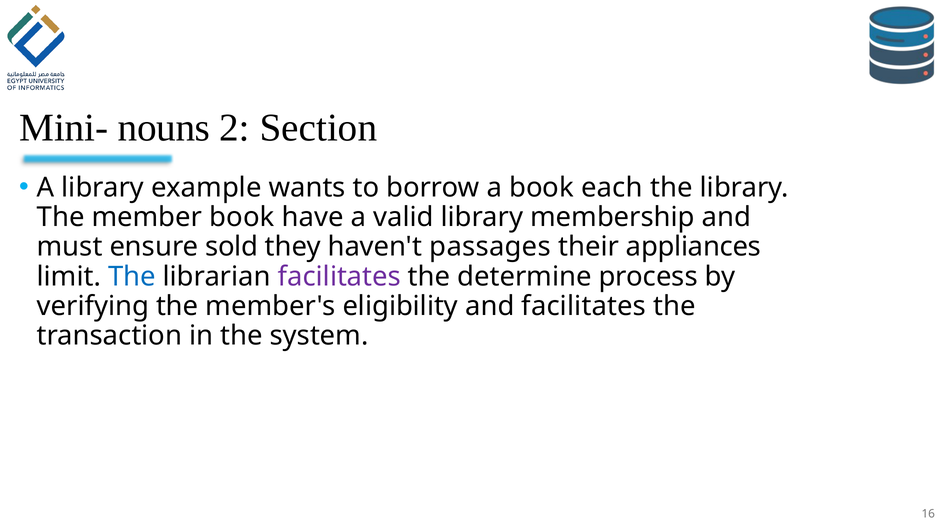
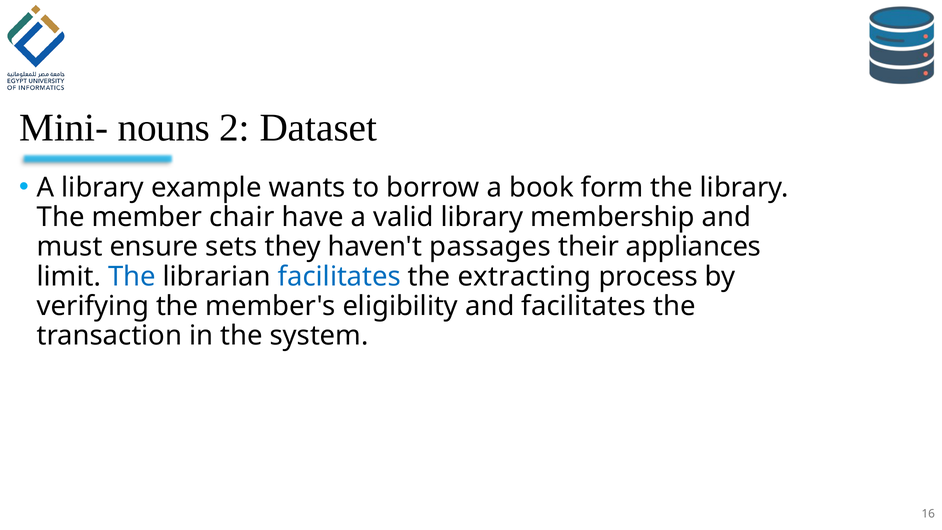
Section: Section -> Dataset
each: each -> form
member book: book -> chair
sold: sold -> sets
facilitates at (339, 276) colour: purple -> blue
determine: determine -> extracting
